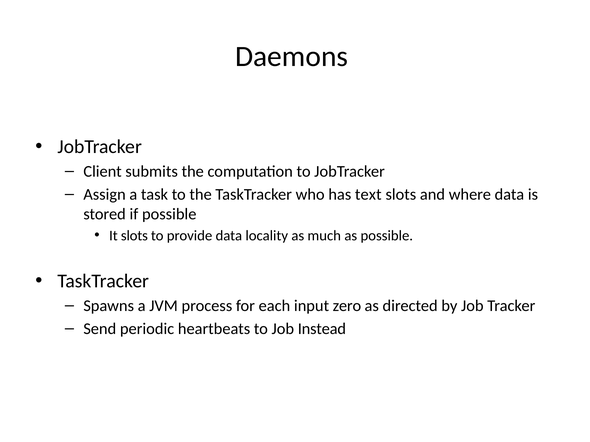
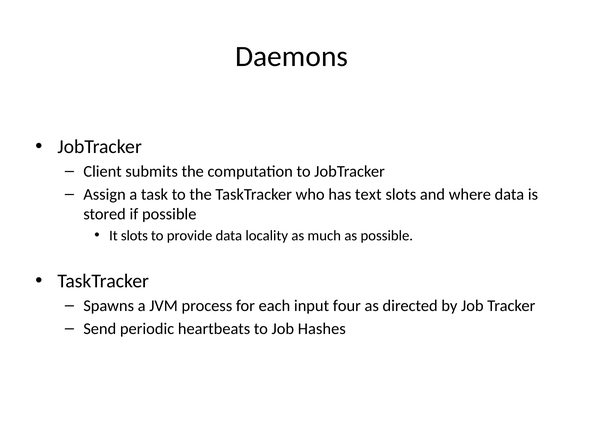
zero: zero -> four
Instead: Instead -> Hashes
